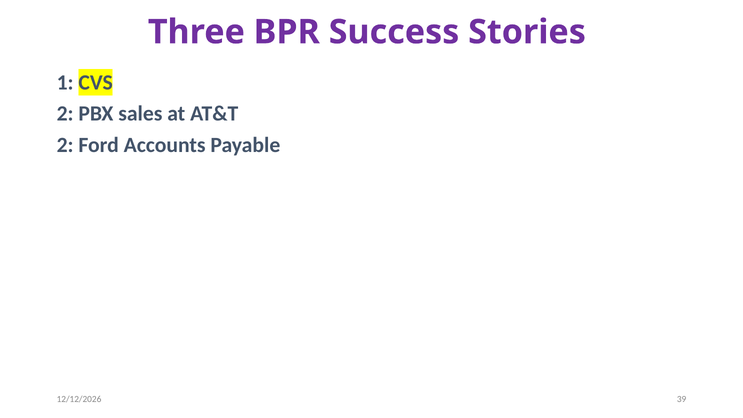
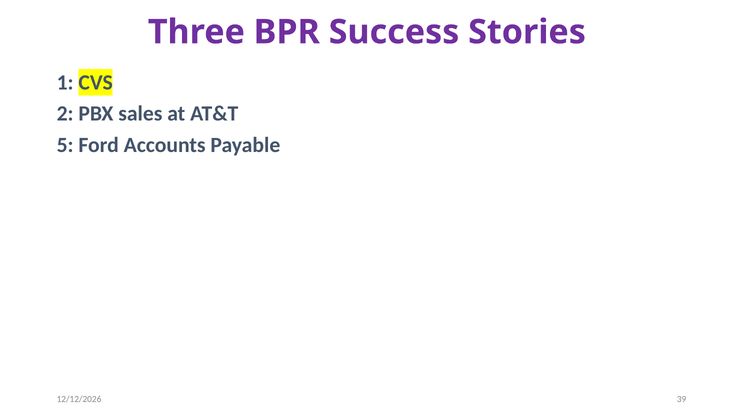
2 at (65, 145): 2 -> 5
